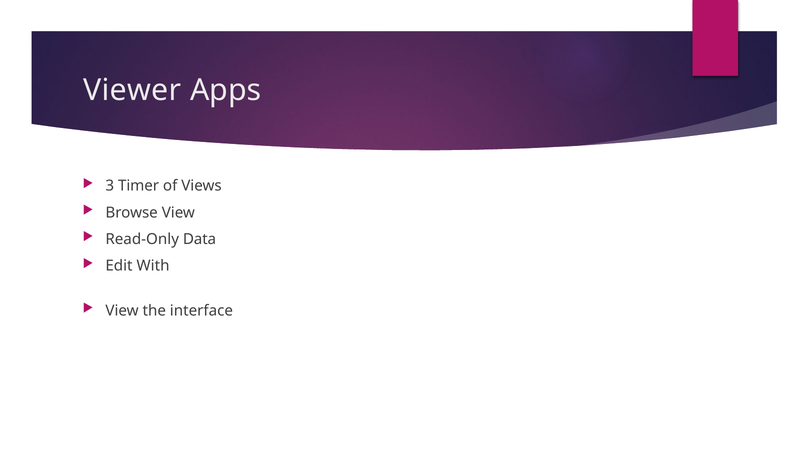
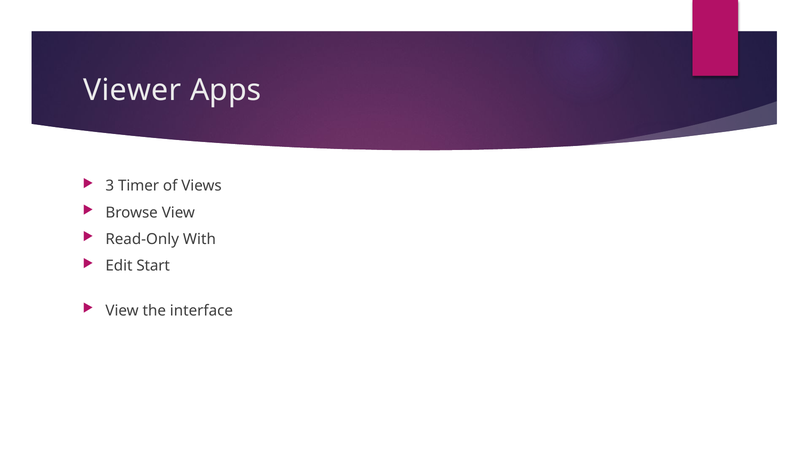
Data: Data -> With
With: With -> Start
